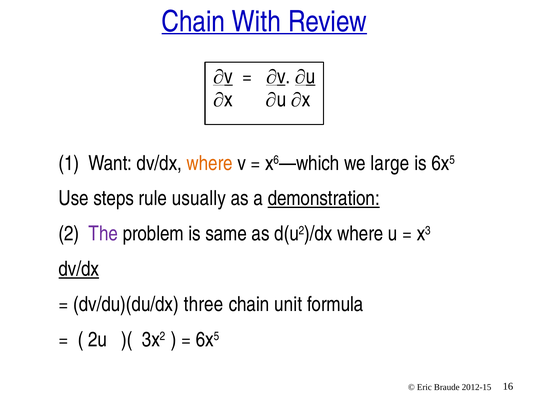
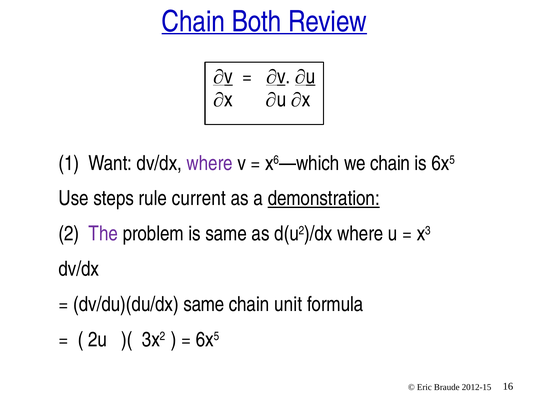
With: With -> Both
where at (210, 163) colour: orange -> purple
we large: large -> chain
usually: usually -> current
dv/dx at (79, 269) underline: present -> none
dv/du)(du/dx three: three -> same
